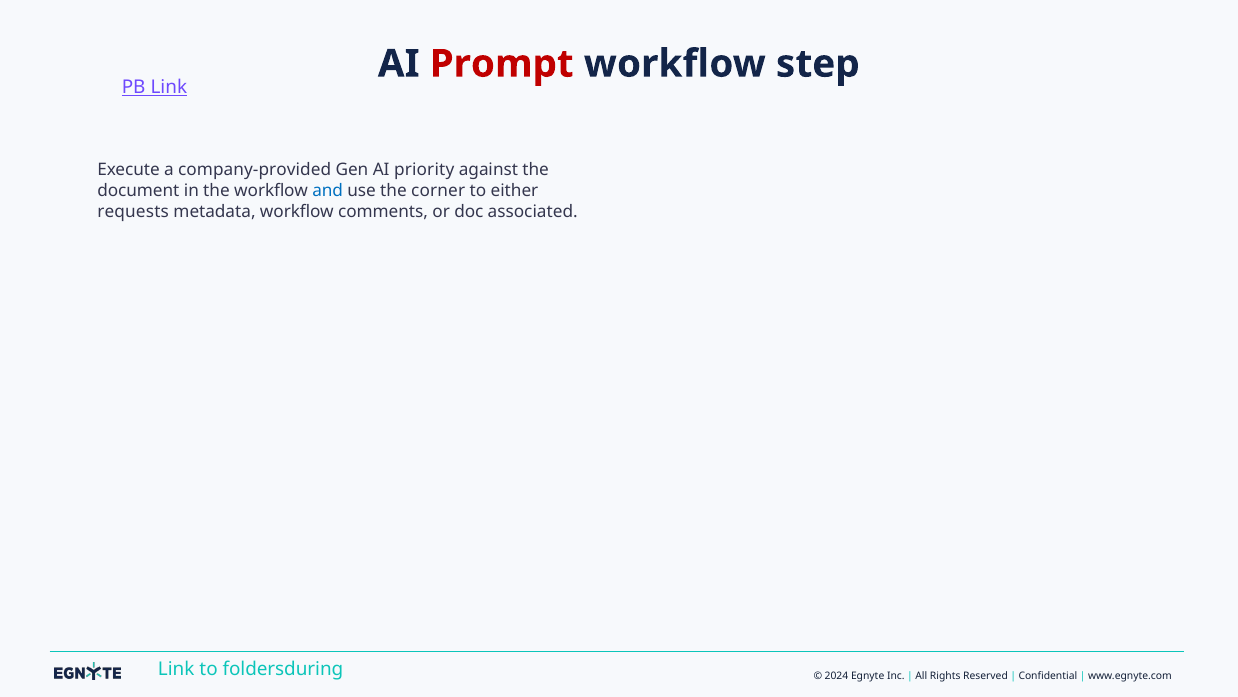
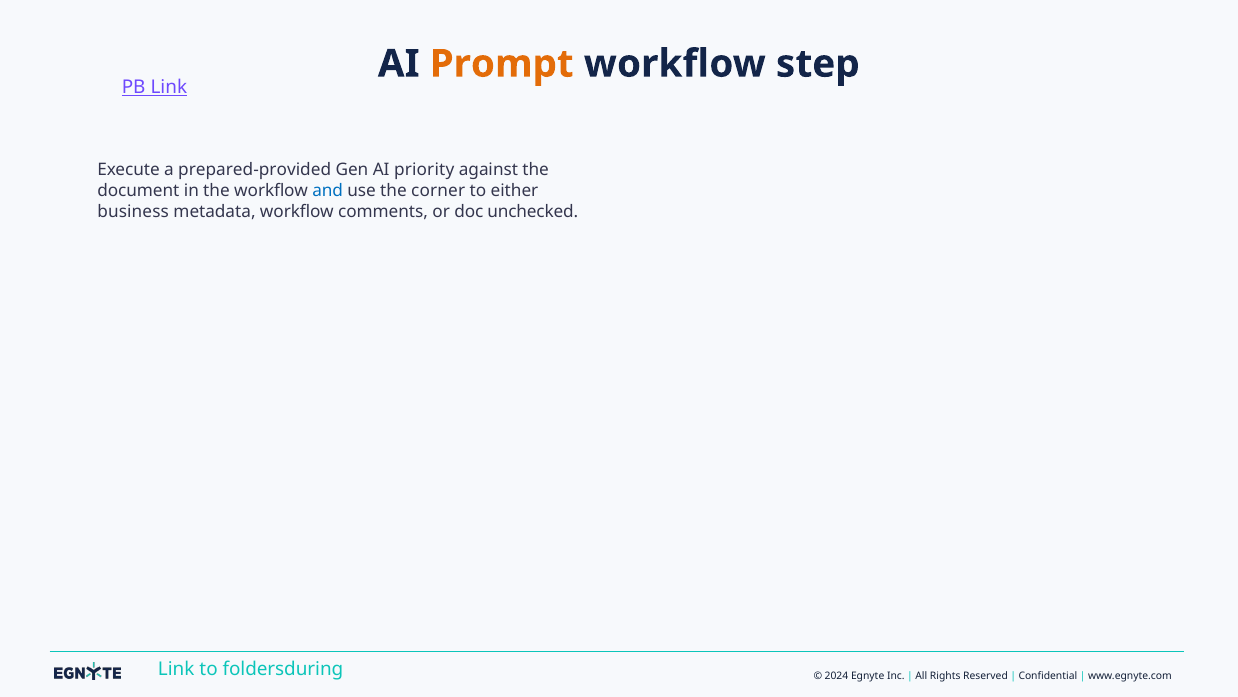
Prompt colour: red -> orange
company-provided: company-provided -> prepared-provided
requests: requests -> business
associated: associated -> unchecked
